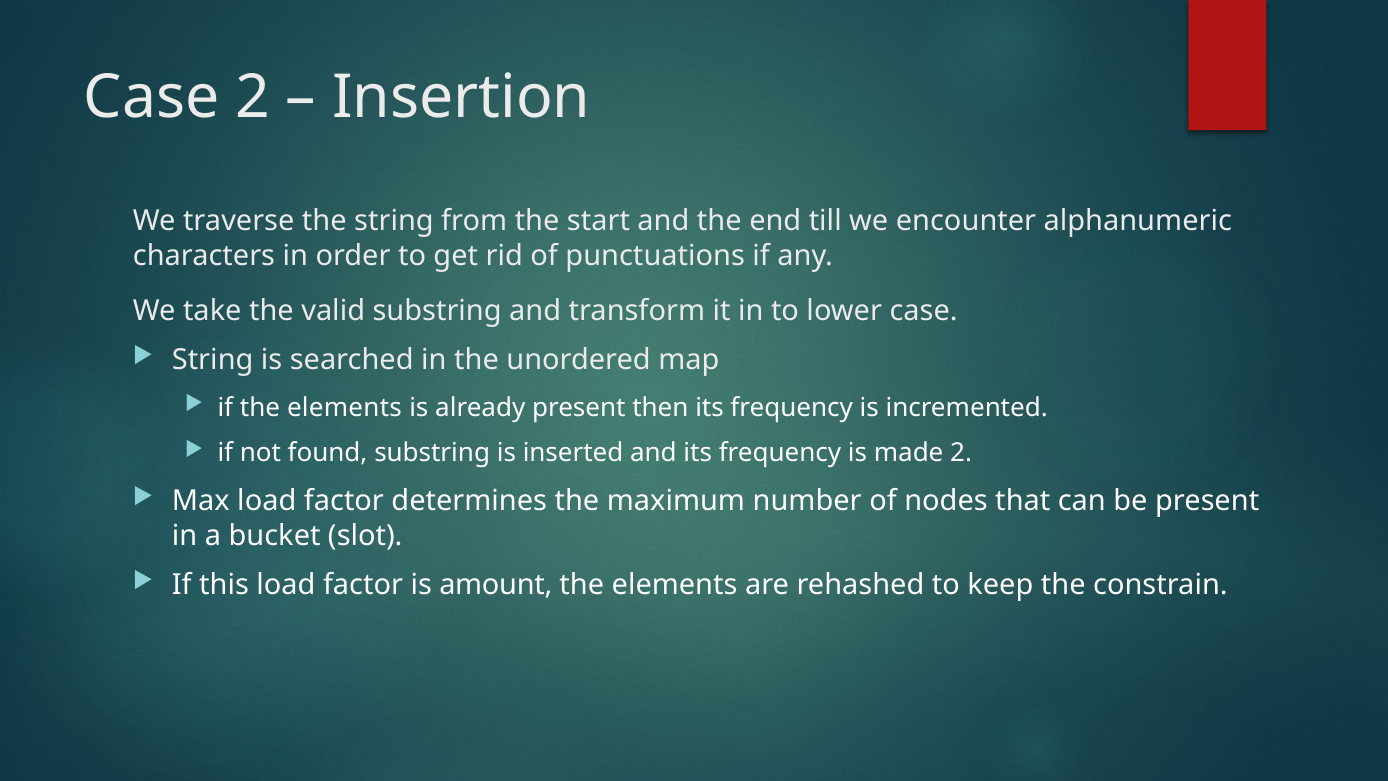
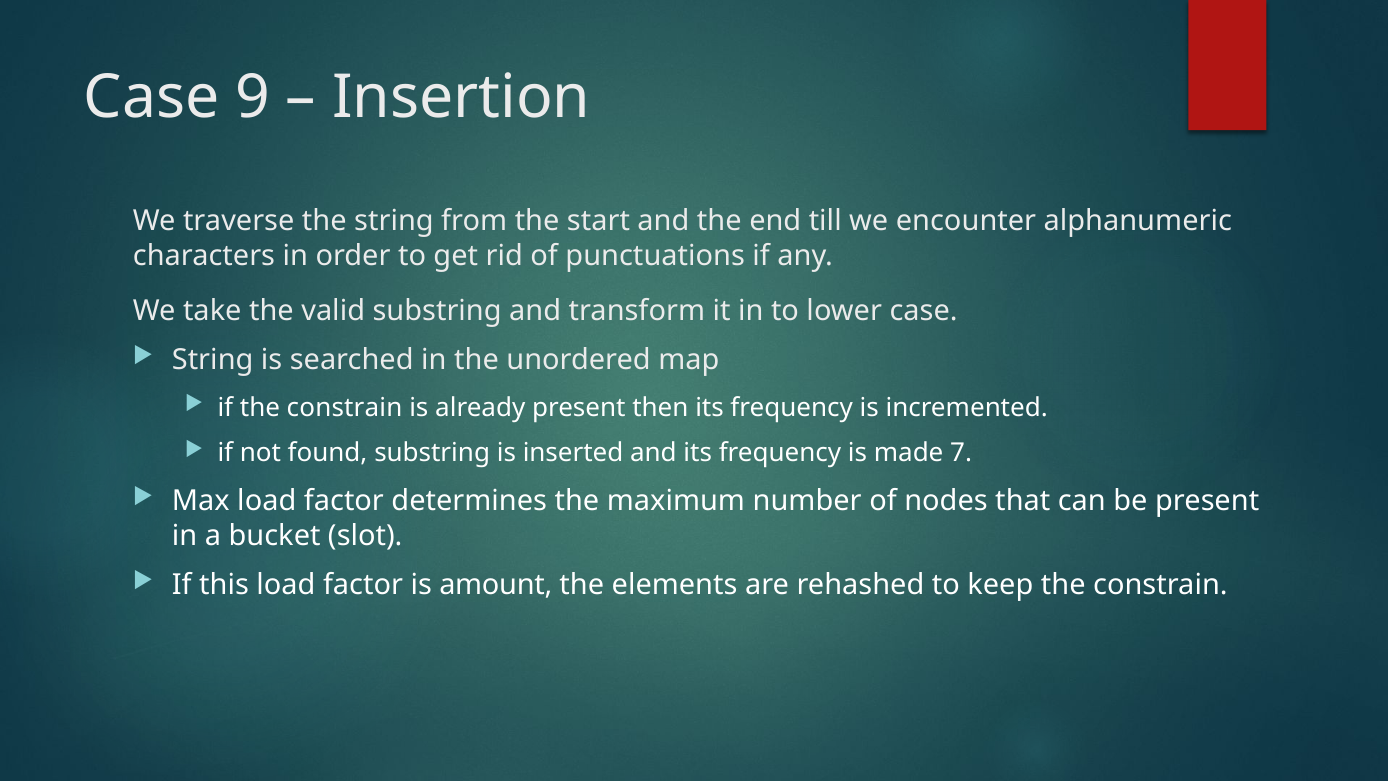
Case 2: 2 -> 9
if the elements: elements -> constrain
made 2: 2 -> 7
